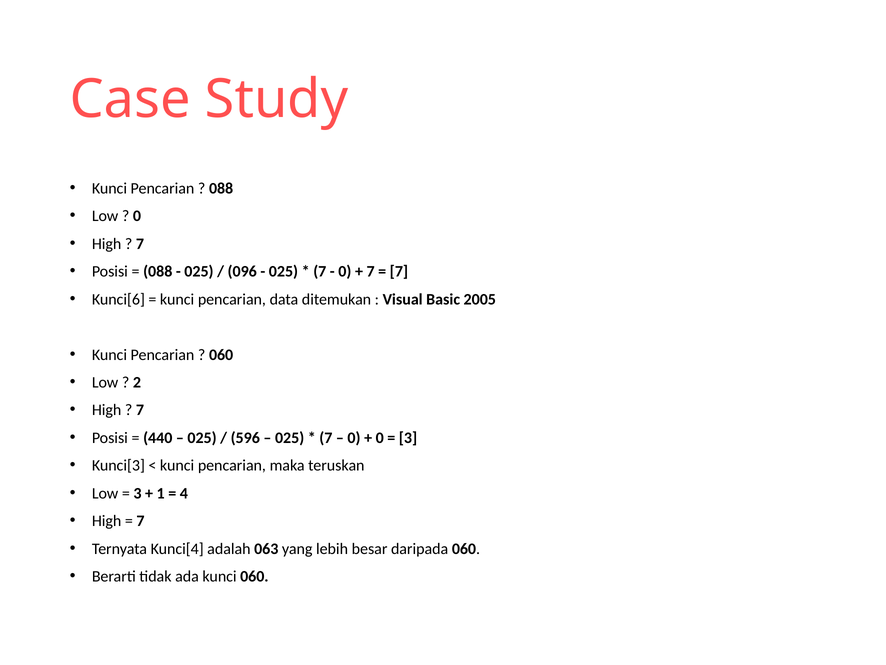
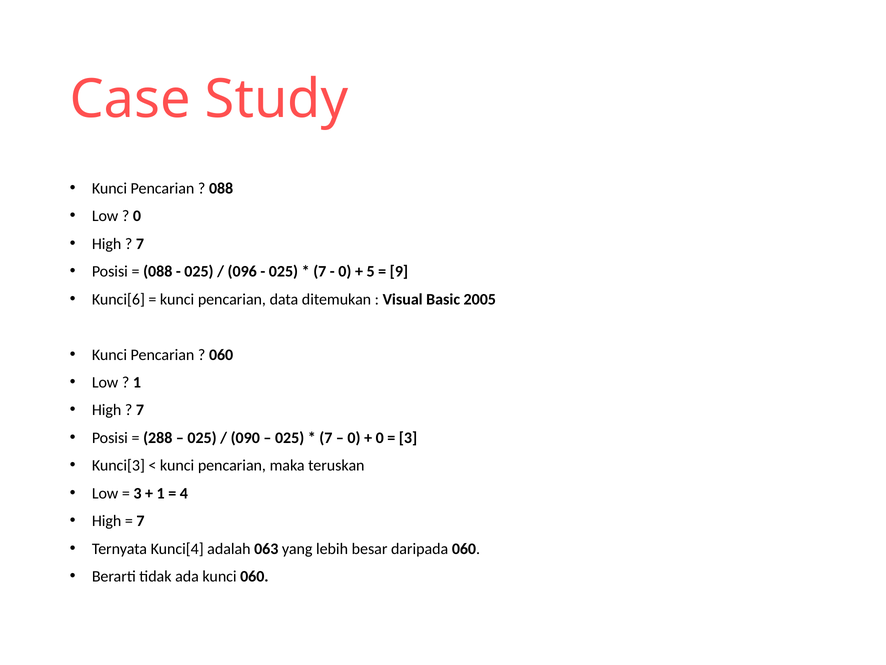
7 at (371, 271): 7 -> 5
7 at (399, 271): 7 -> 9
2 at (137, 382): 2 -> 1
440: 440 -> 288
596: 596 -> 090
